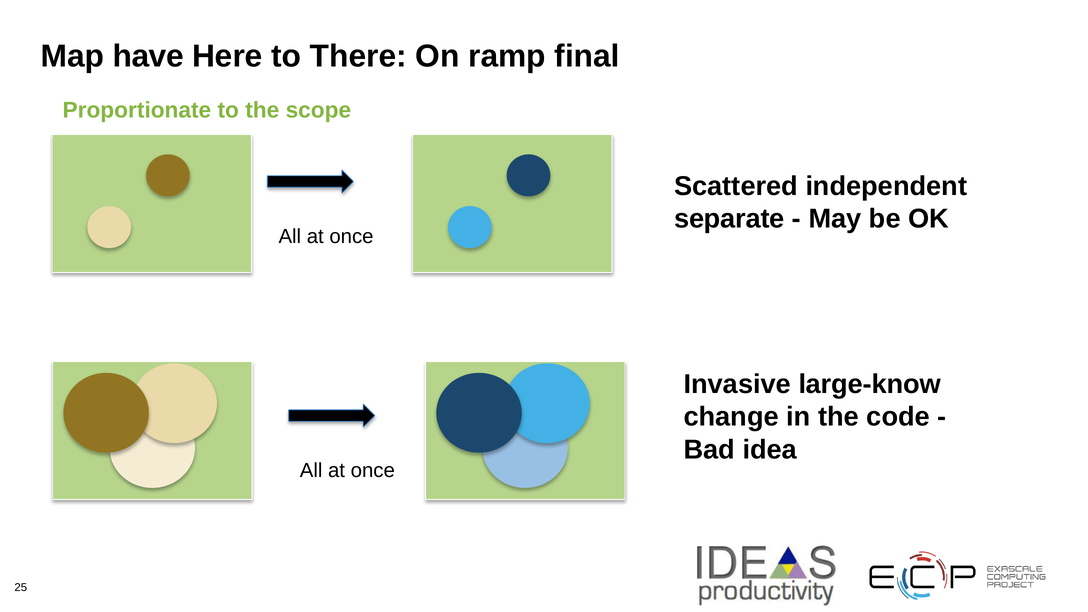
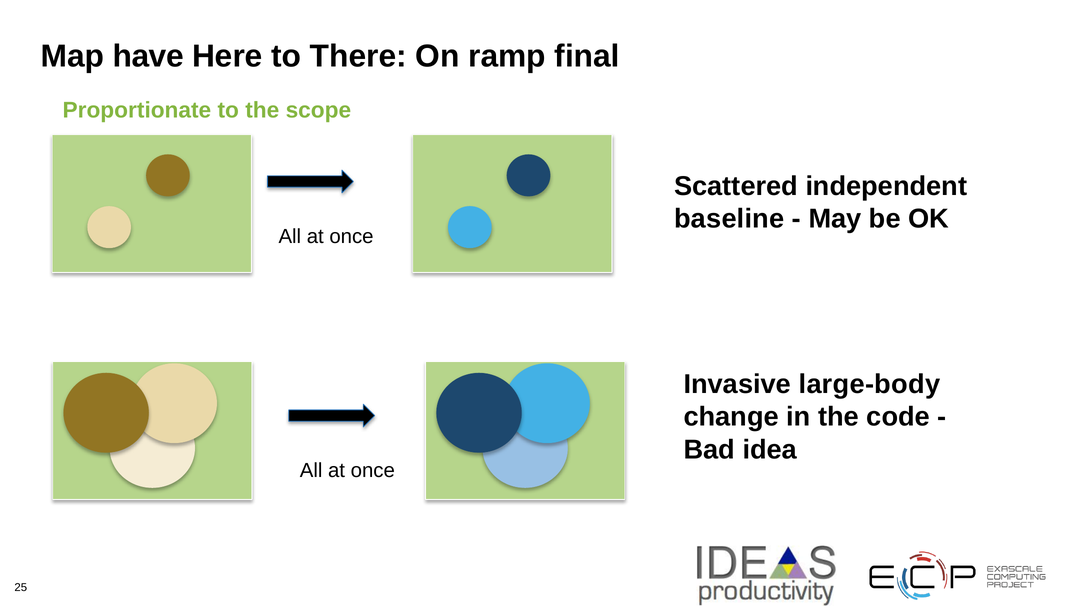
separate: separate -> baseline
large-know: large-know -> large-body
